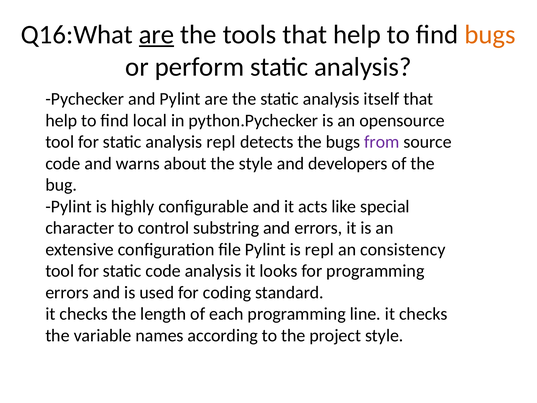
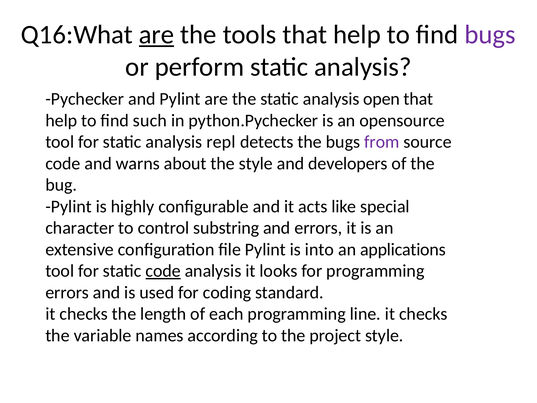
bugs at (490, 35) colour: orange -> purple
itself: itself -> open
local: local -> such
is repl: repl -> into
consistency: consistency -> applications
code at (163, 271) underline: none -> present
